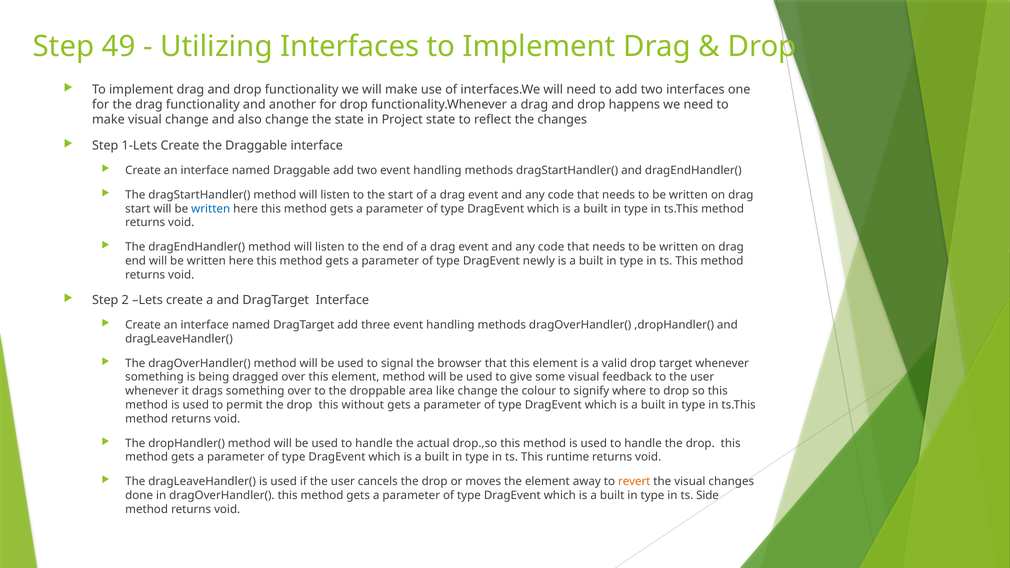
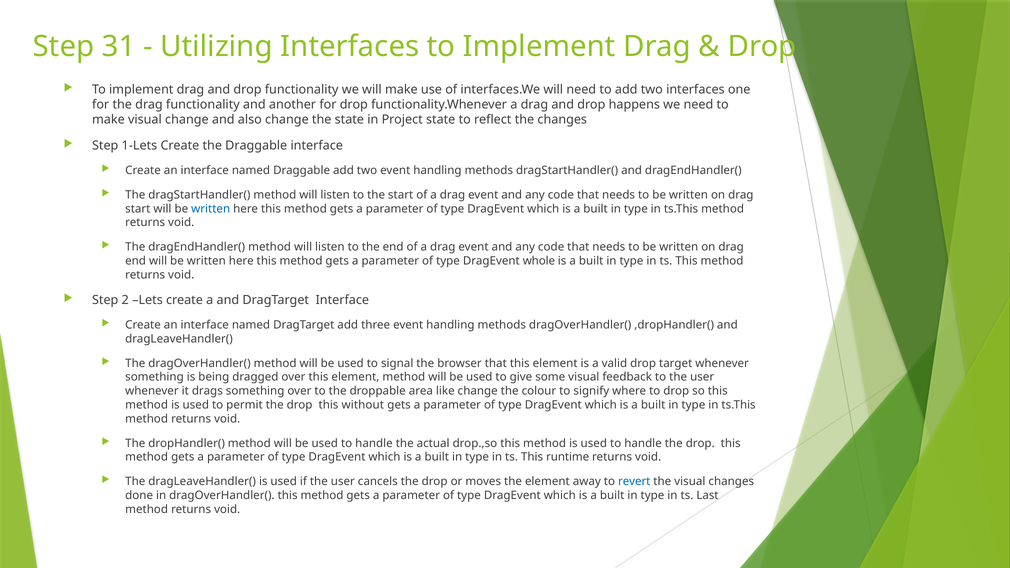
49: 49 -> 31
newly: newly -> whole
revert colour: orange -> blue
Side: Side -> Last
